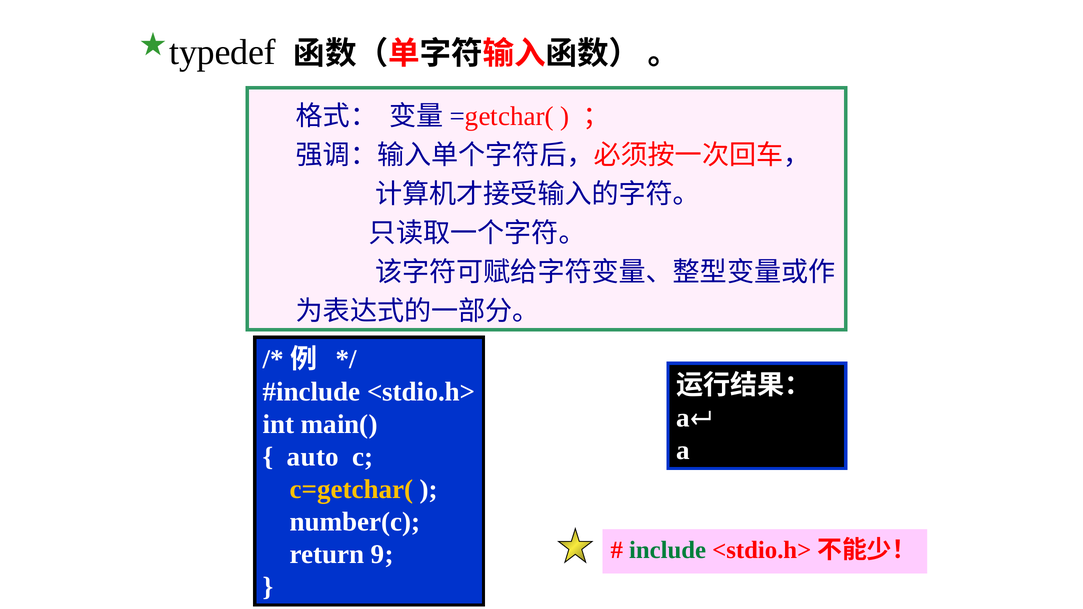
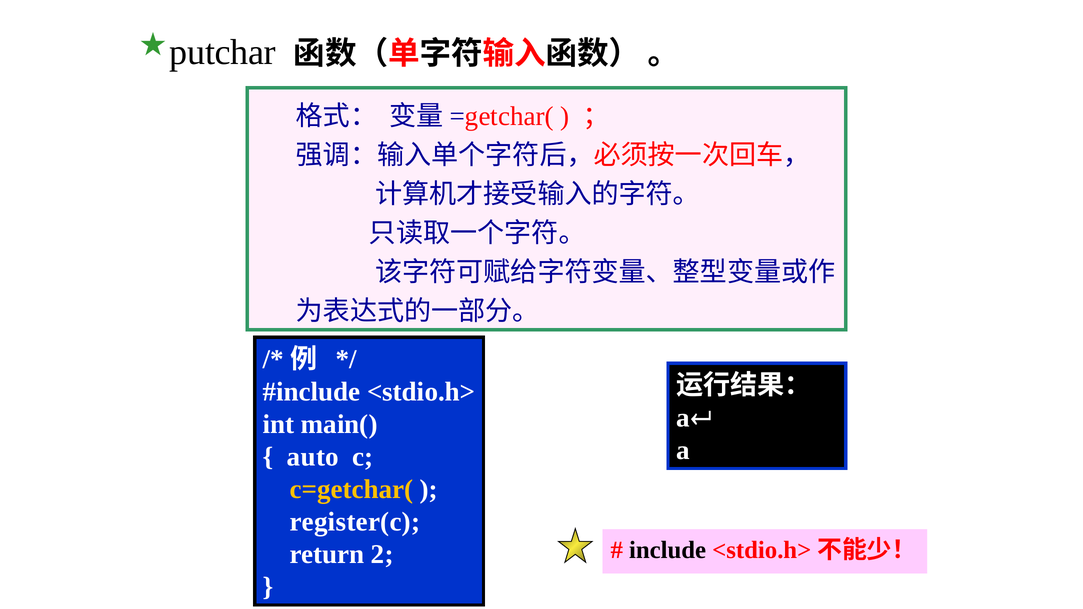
typedef: typedef -> putchar
number(c: number(c -> register(c
include colour: green -> black
9: 9 -> 2
